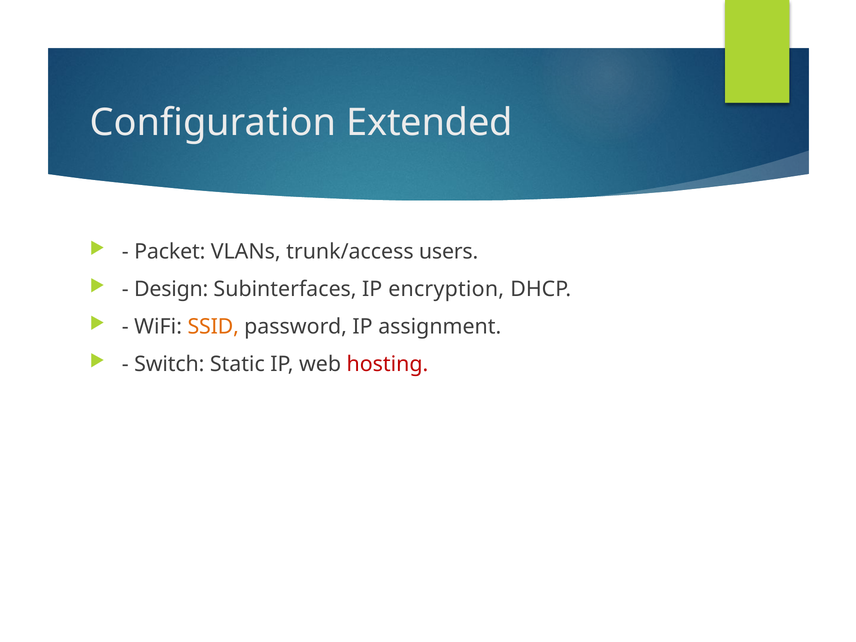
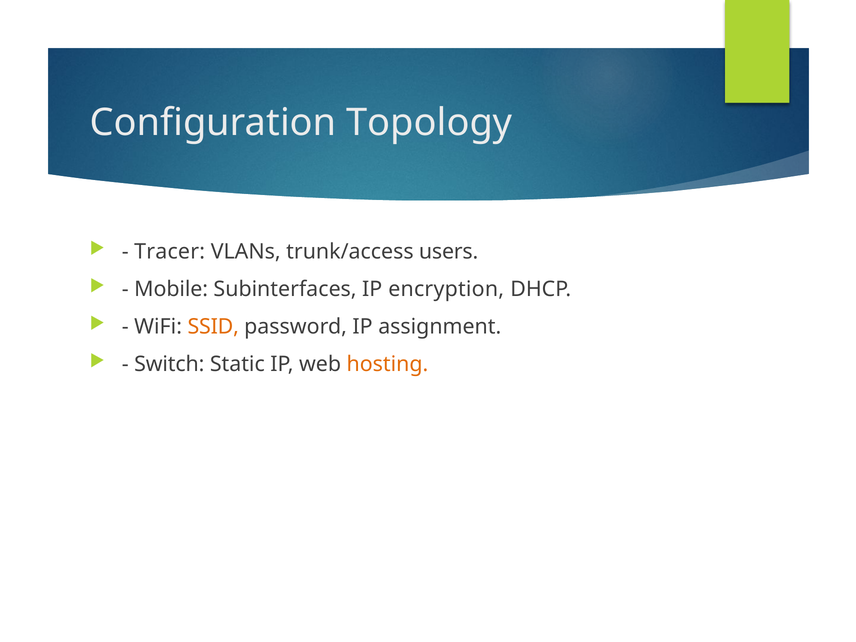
Extended: Extended -> Topology
Packet: Packet -> Tracer
Design: Design -> Mobile
hosting colour: red -> orange
